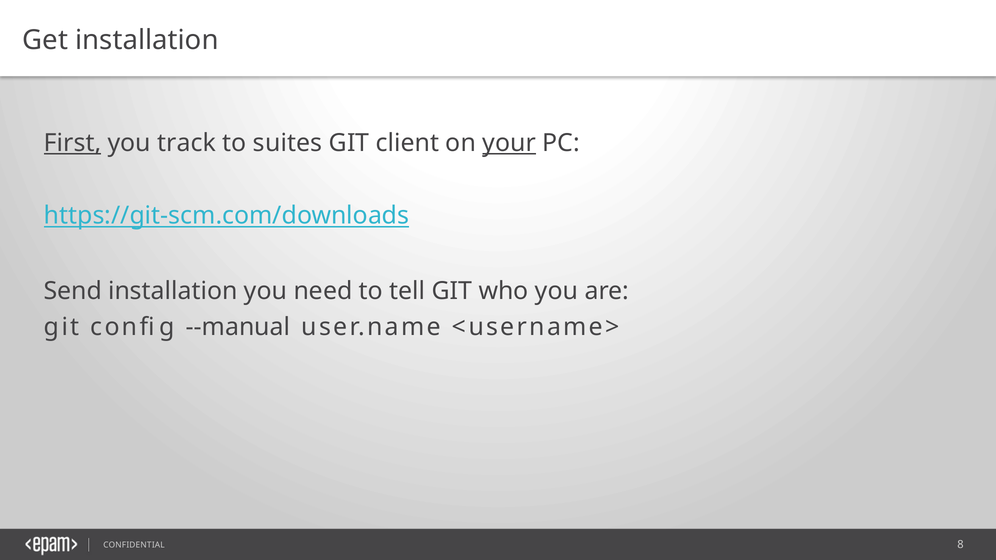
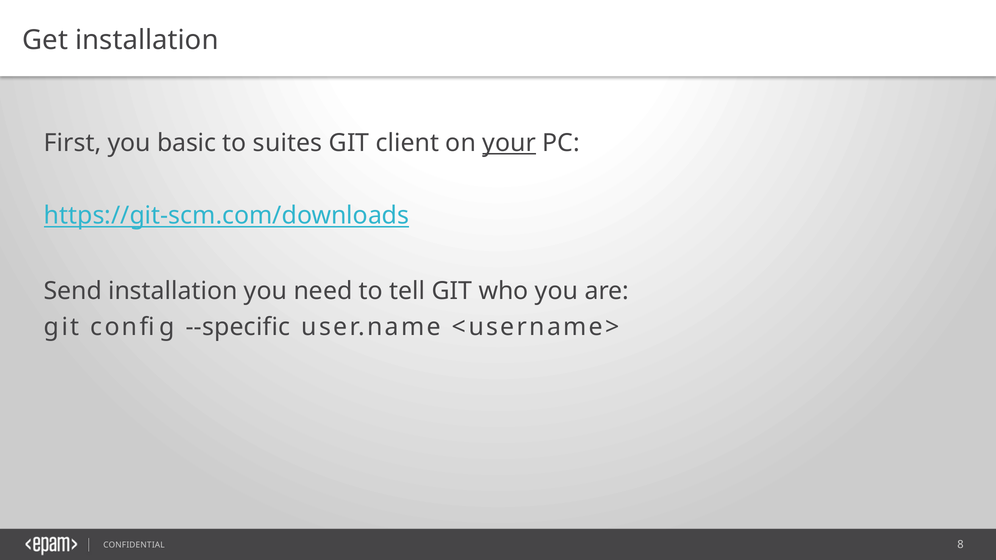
First underline: present -> none
track: track -> basic
--manual: --manual -> --specific
